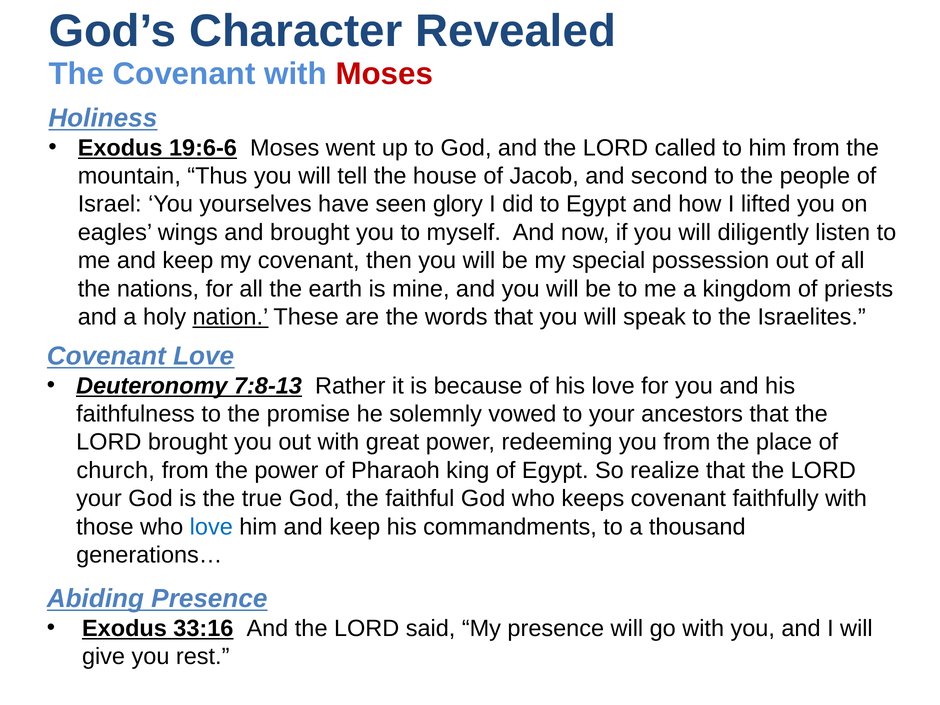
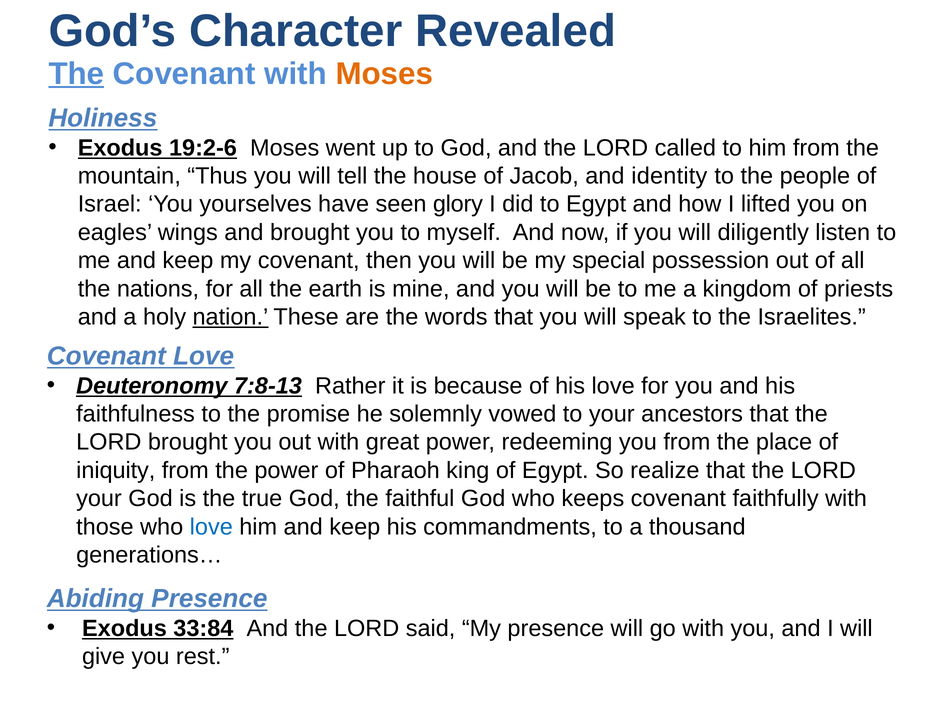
The at (76, 74) underline: none -> present
Moses at (384, 74) colour: red -> orange
19:6-6: 19:6-6 -> 19:2-6
second: second -> identity
church: church -> iniquity
33:16: 33:16 -> 33:84
